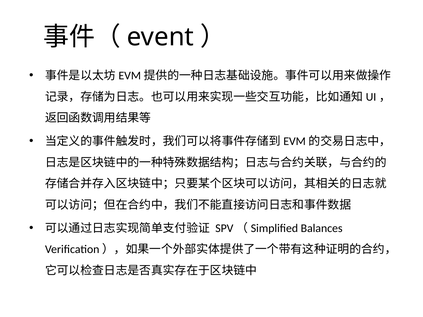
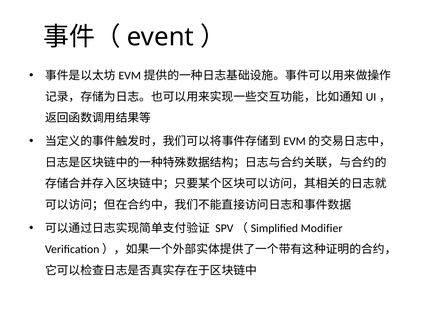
Balances: Balances -> Modifier
